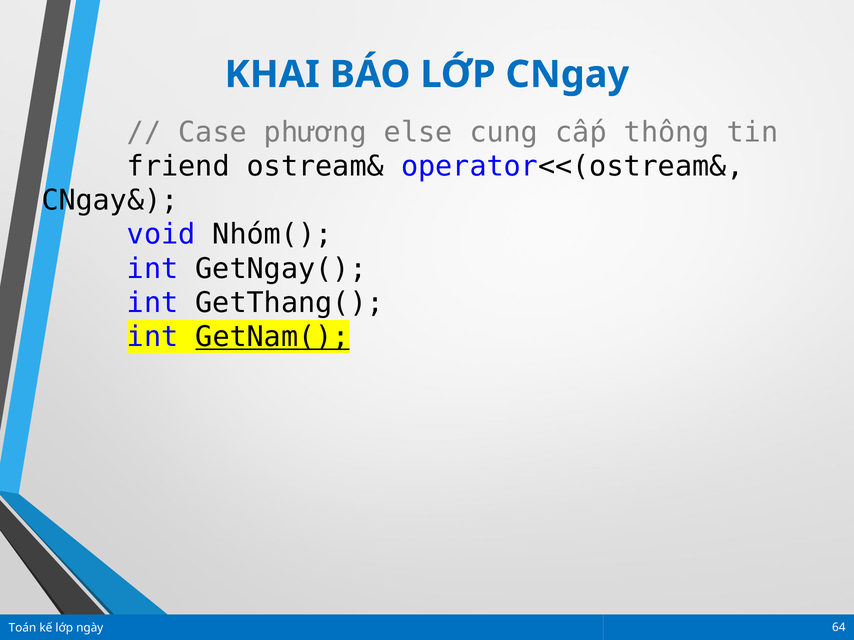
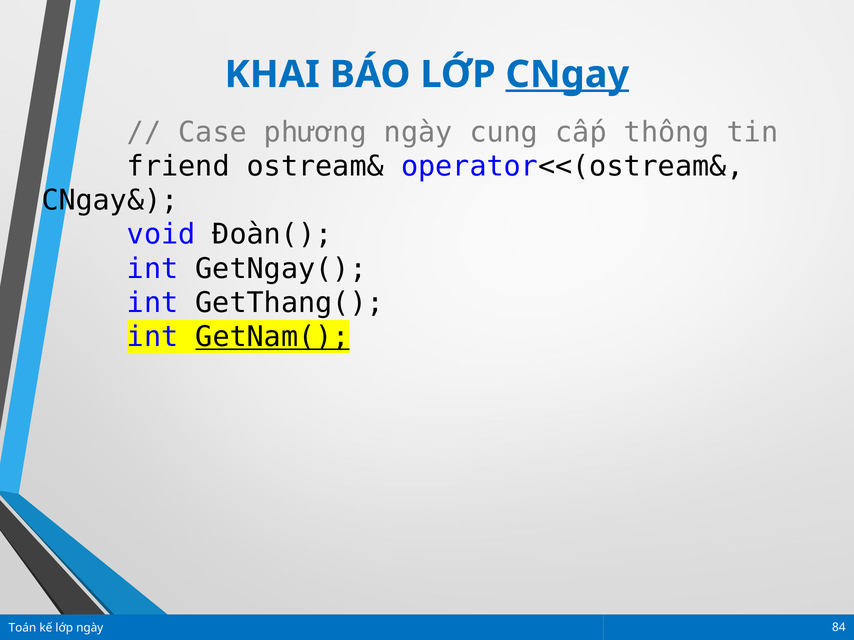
CNgay underline: none -> present
phương else: else -> ngày
Nhóm(: Nhóm( -> Đoàn(
64: 64 -> 84
